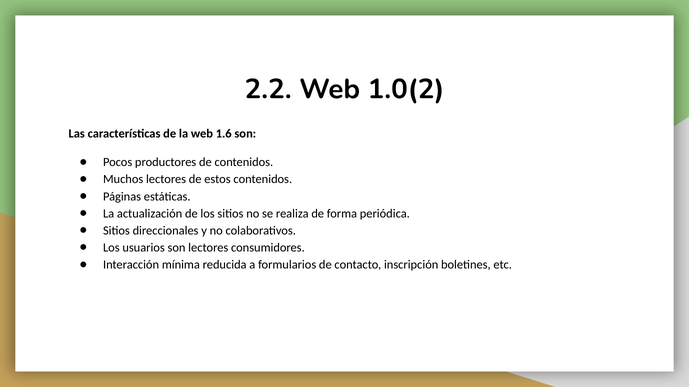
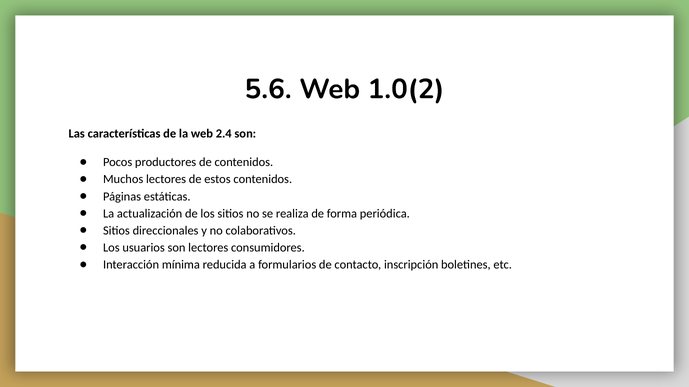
2.2: 2.2 -> 5.6
1.6: 1.6 -> 2.4
